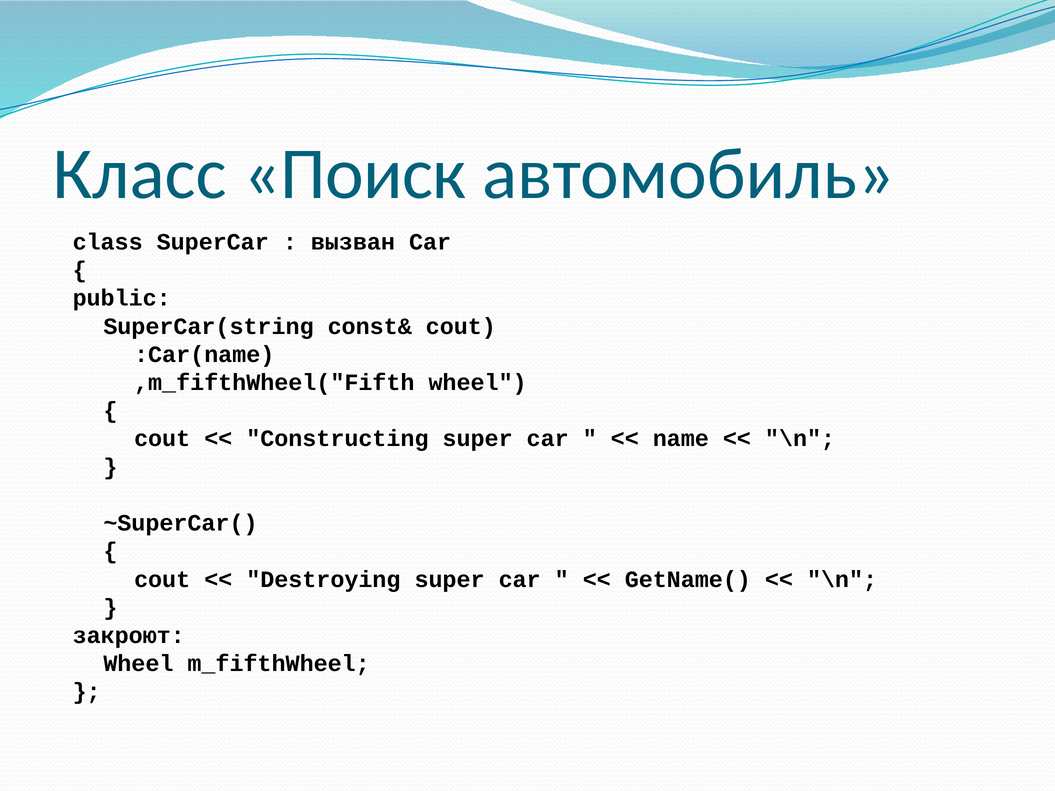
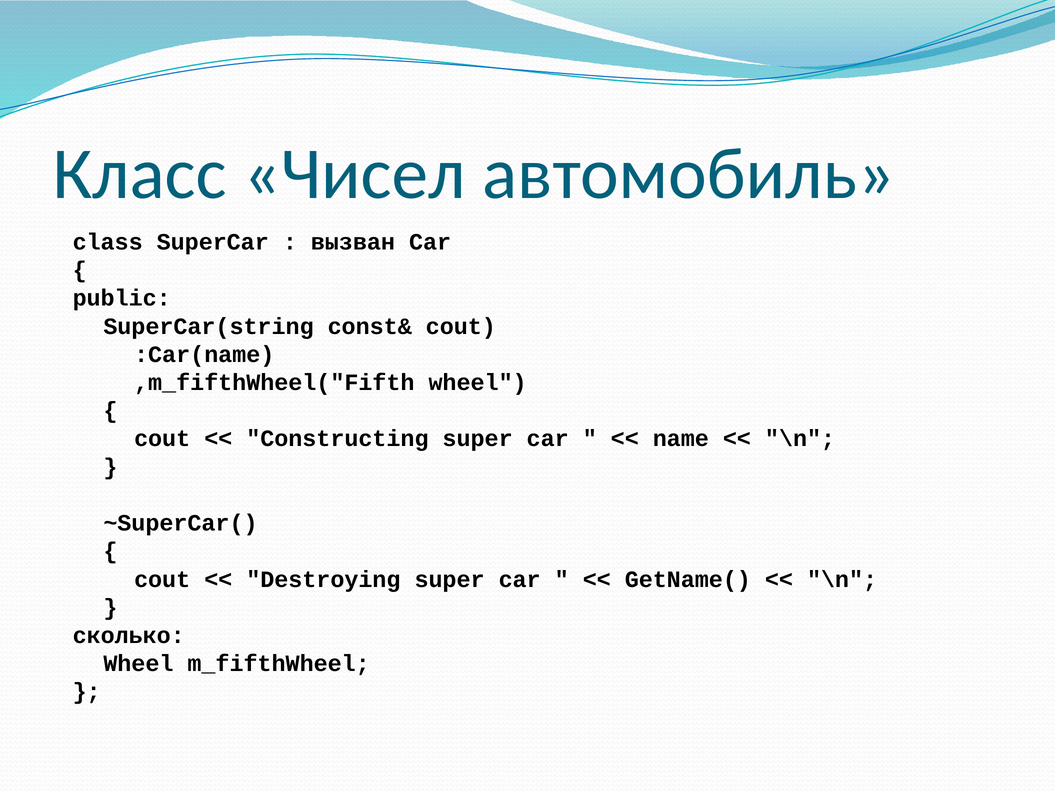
Поиск: Поиск -> Чисел
закроют: закроют -> сколько
